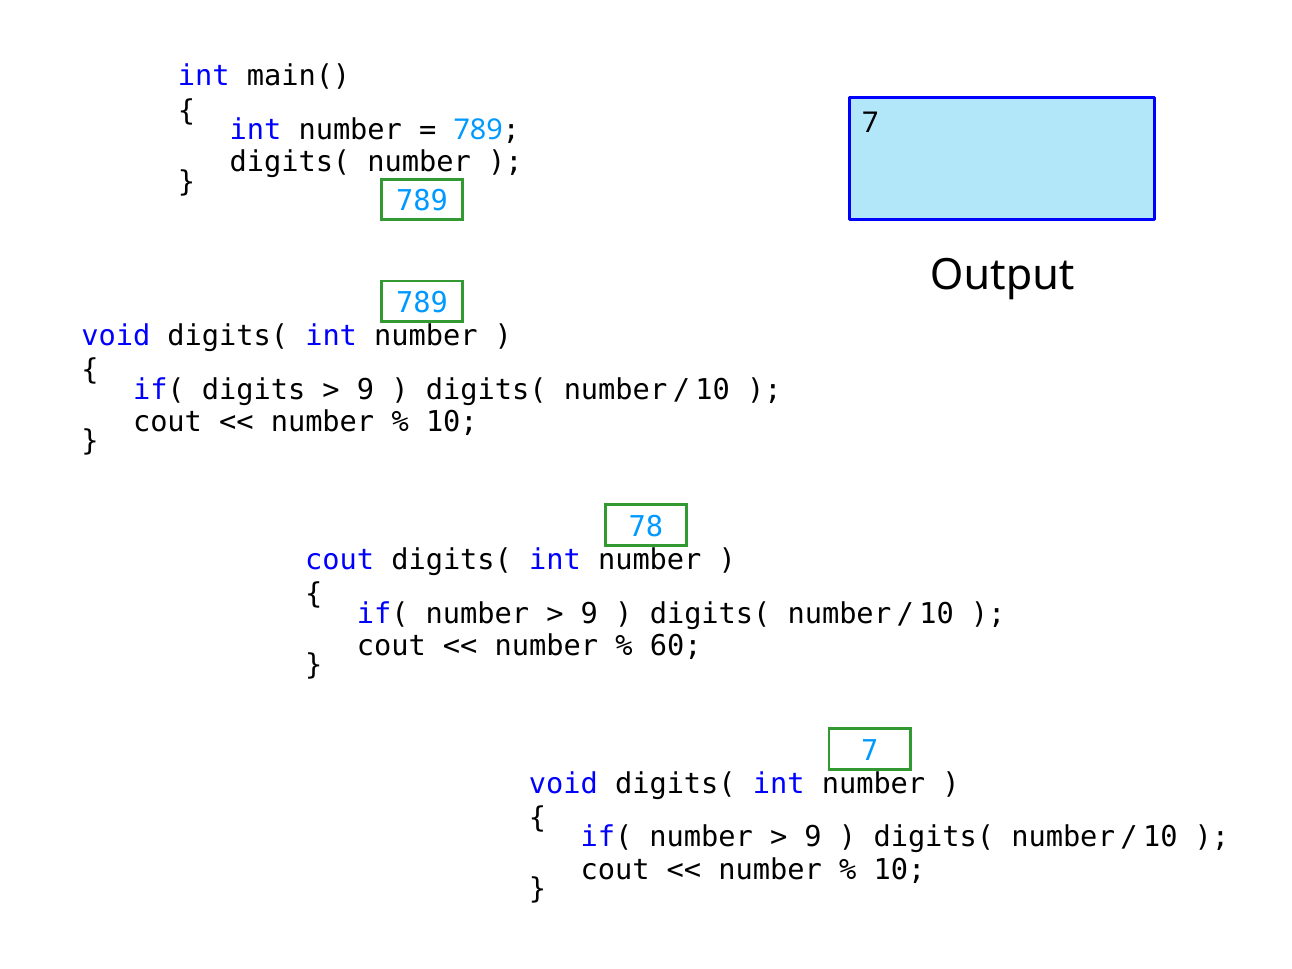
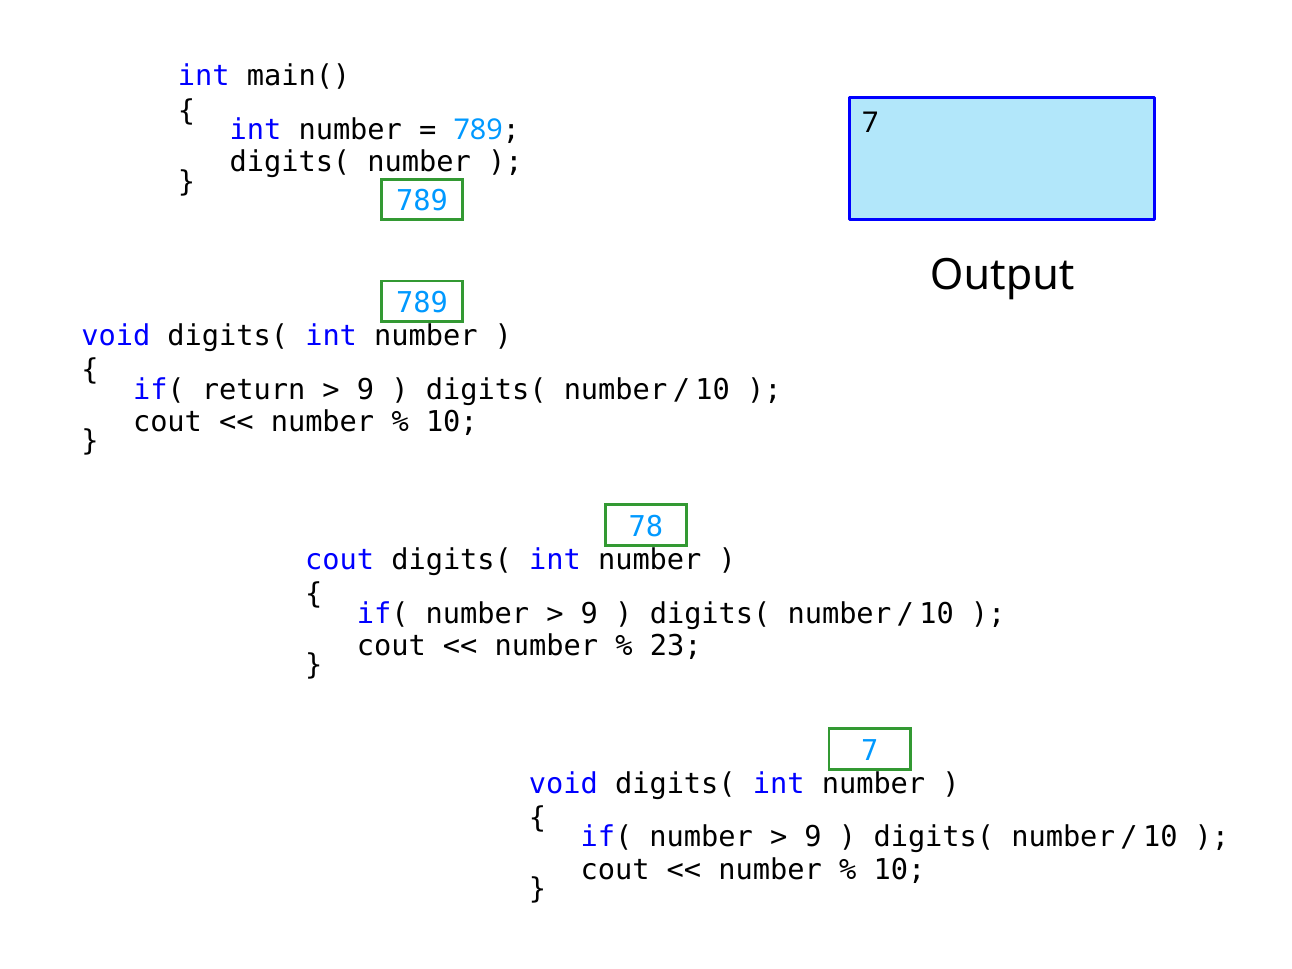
digits: digits -> return
60: 60 -> 23
